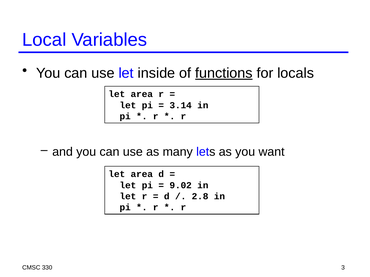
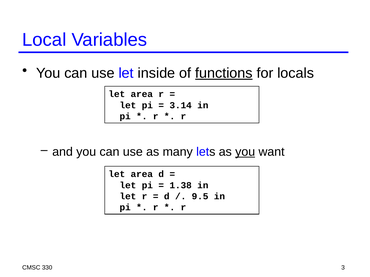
you at (245, 152) underline: none -> present
9.02: 9.02 -> 1.38
2.8: 2.8 -> 9.5
